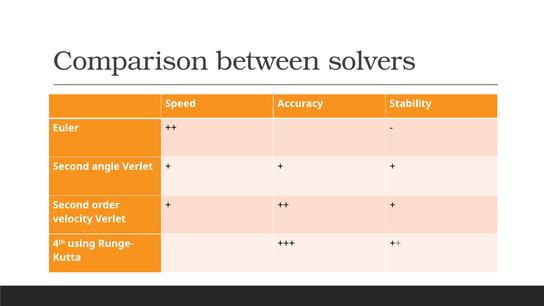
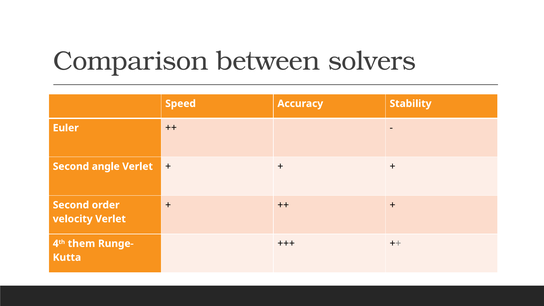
using: using -> them
